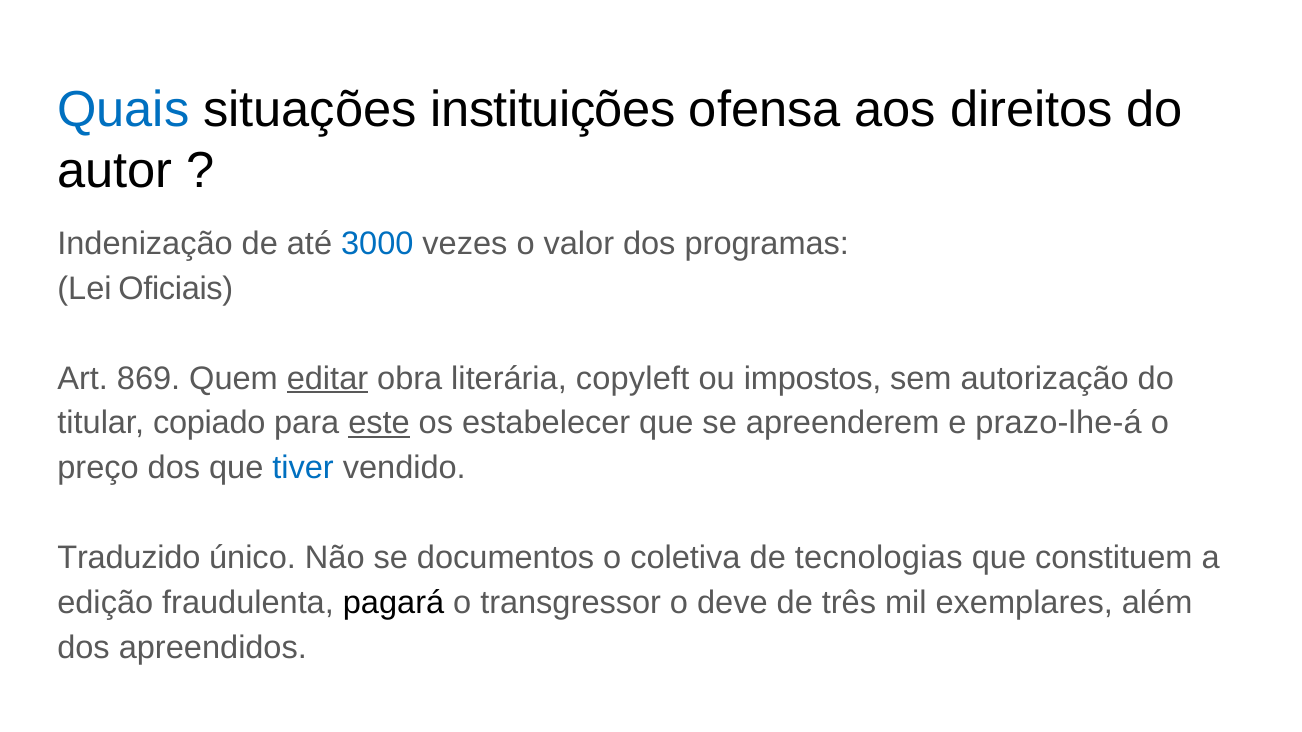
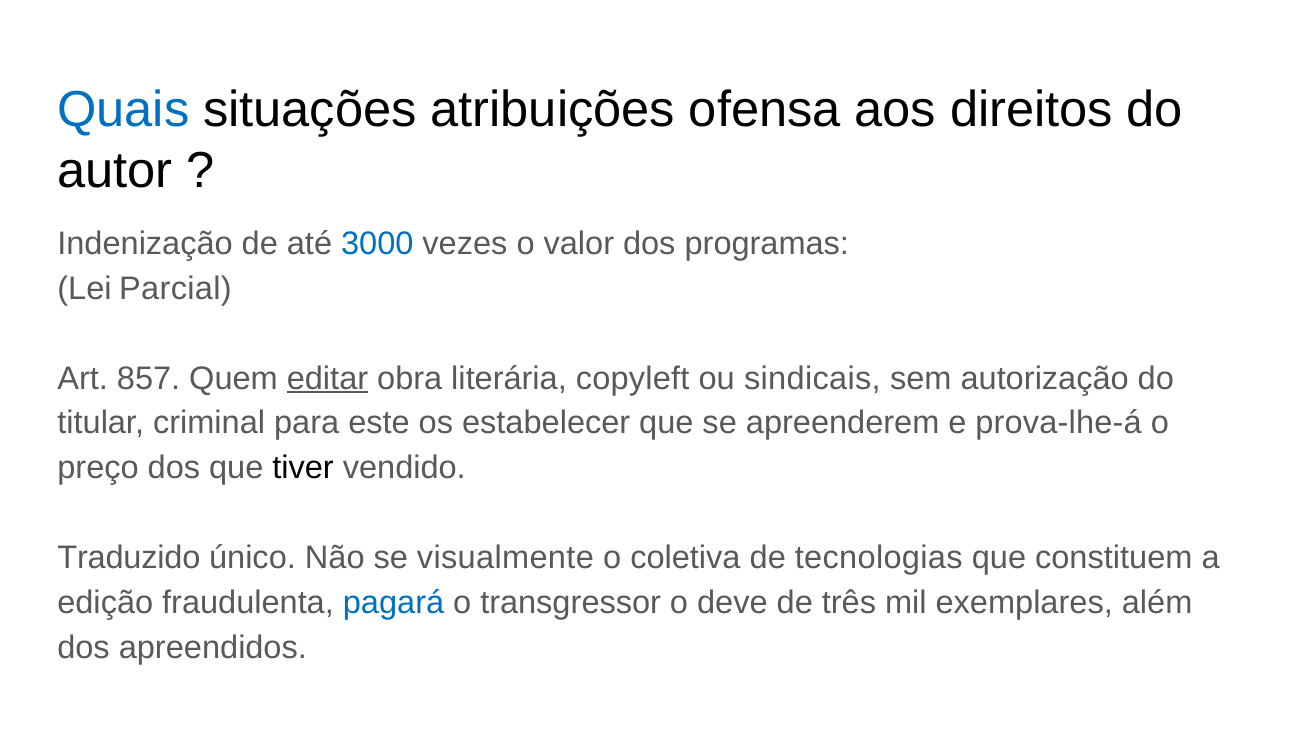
instituições: instituições -> atribuições
Oficiais: Oficiais -> Parcial
869: 869 -> 857
impostos: impostos -> sindicais
copiado: copiado -> criminal
este underline: present -> none
prazo-lhe-á: prazo-lhe-á -> prova-lhe-á
tiver colour: blue -> black
documentos: documentos -> visualmente
pagará colour: black -> blue
